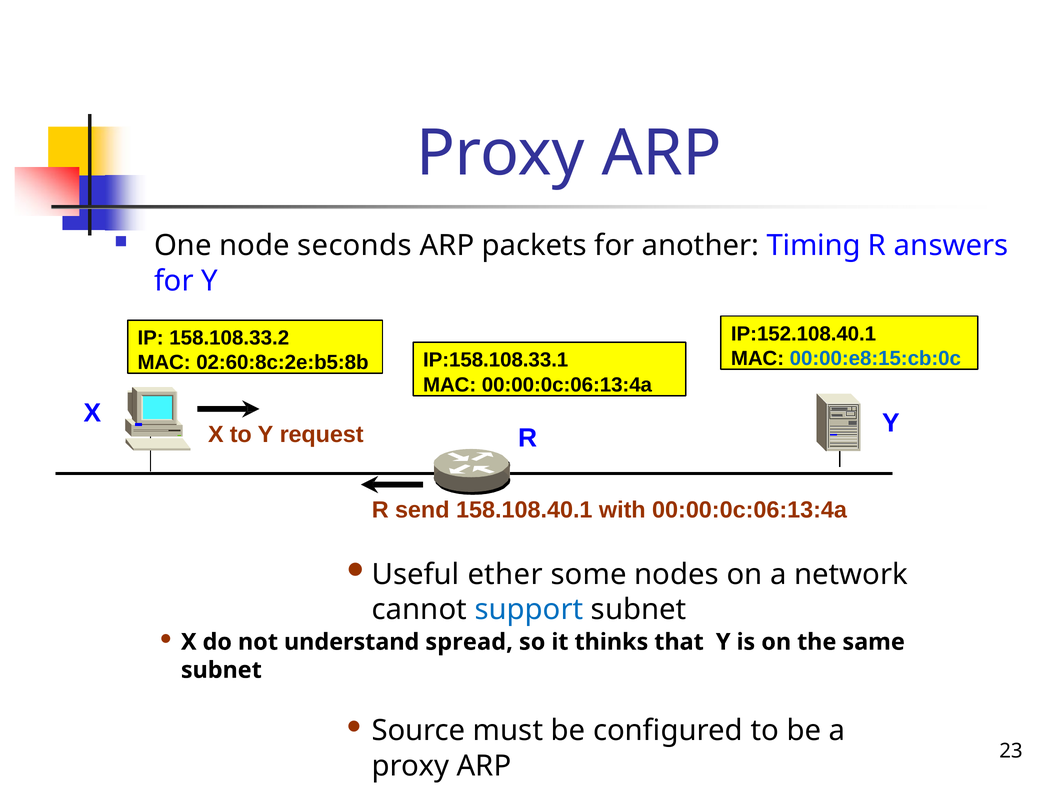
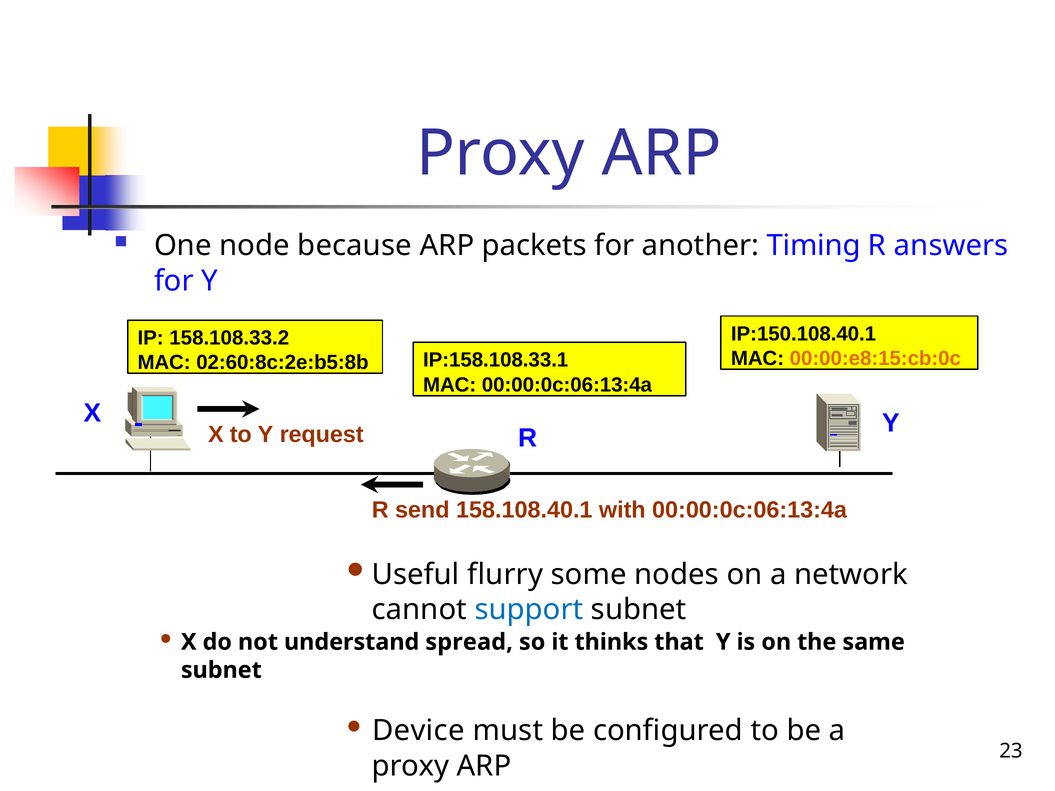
seconds: seconds -> because
IP:152.108.40.1: IP:152.108.40.1 -> IP:150.108.40.1
00:00:e8:15:cb:0c colour: blue -> orange
ether: ether -> flurry
Source: Source -> Device
